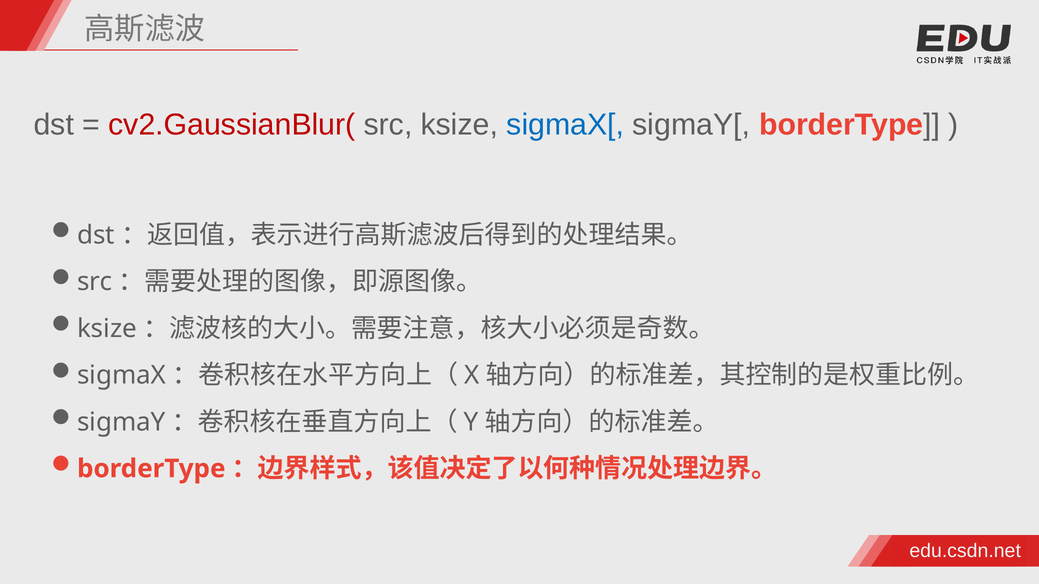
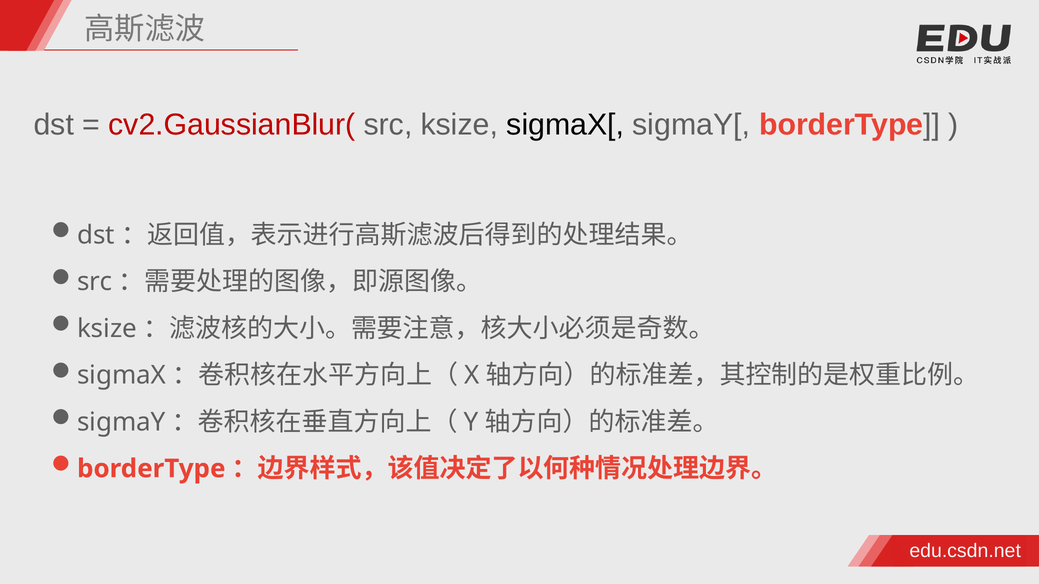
sigmaX[ colour: blue -> black
